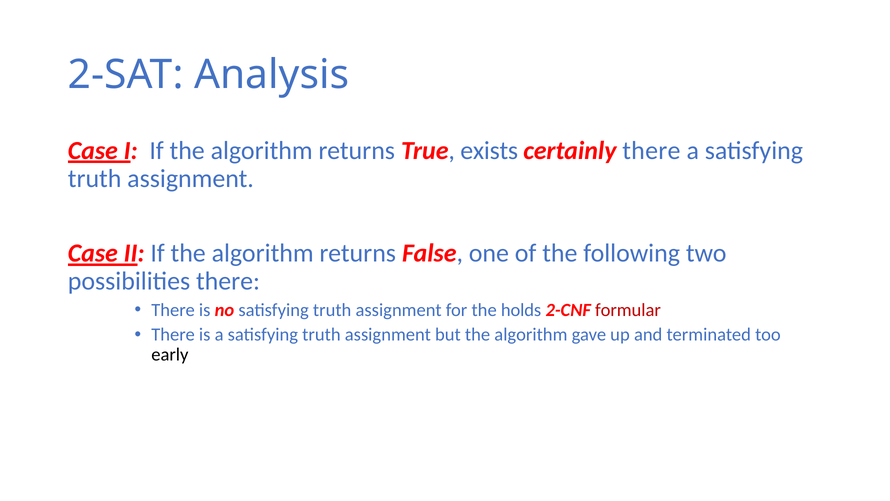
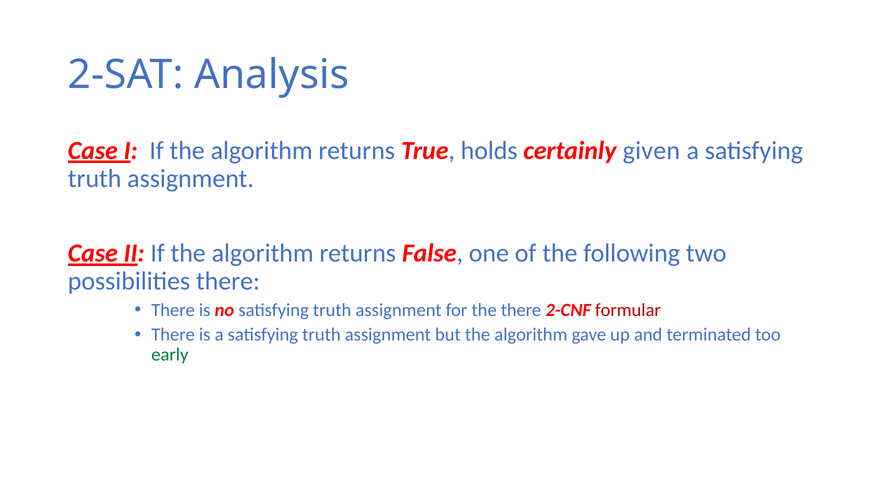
exists: exists -> holds
certainly there: there -> given
the holds: holds -> there
early colour: black -> green
